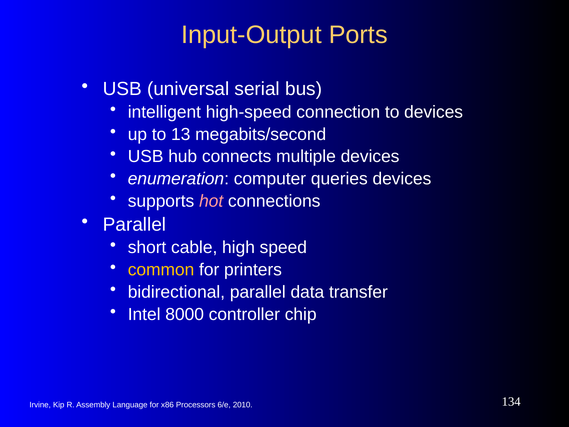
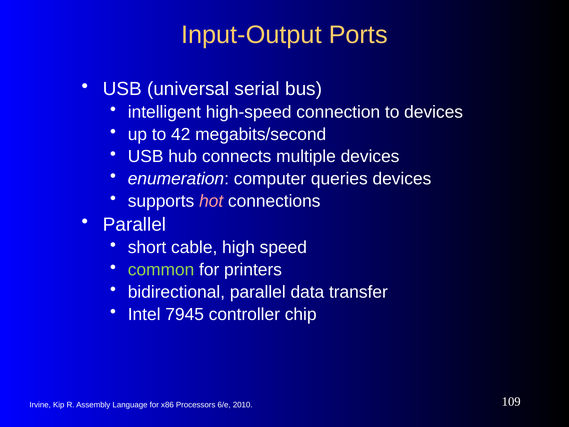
13: 13 -> 42
common colour: yellow -> light green
8000: 8000 -> 7945
134: 134 -> 109
